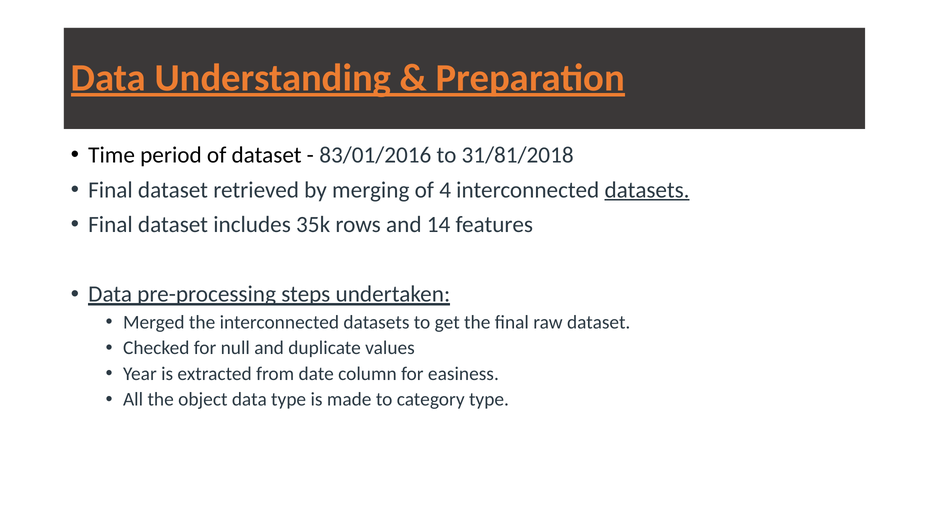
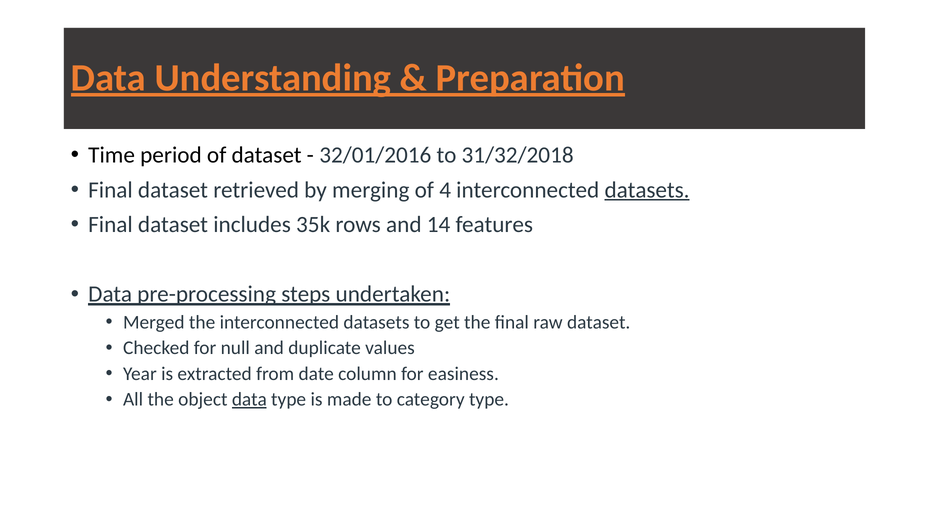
83/01/2016: 83/01/2016 -> 32/01/2016
31/81/2018: 31/81/2018 -> 31/32/2018
data at (249, 399) underline: none -> present
